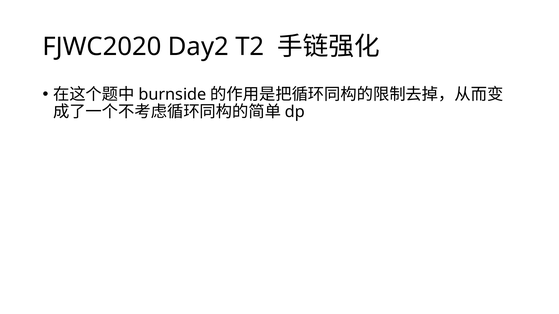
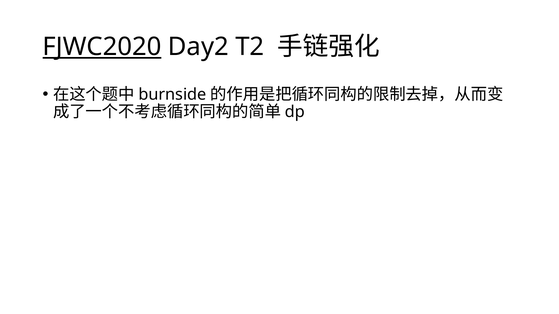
FJWC2020 underline: none -> present
